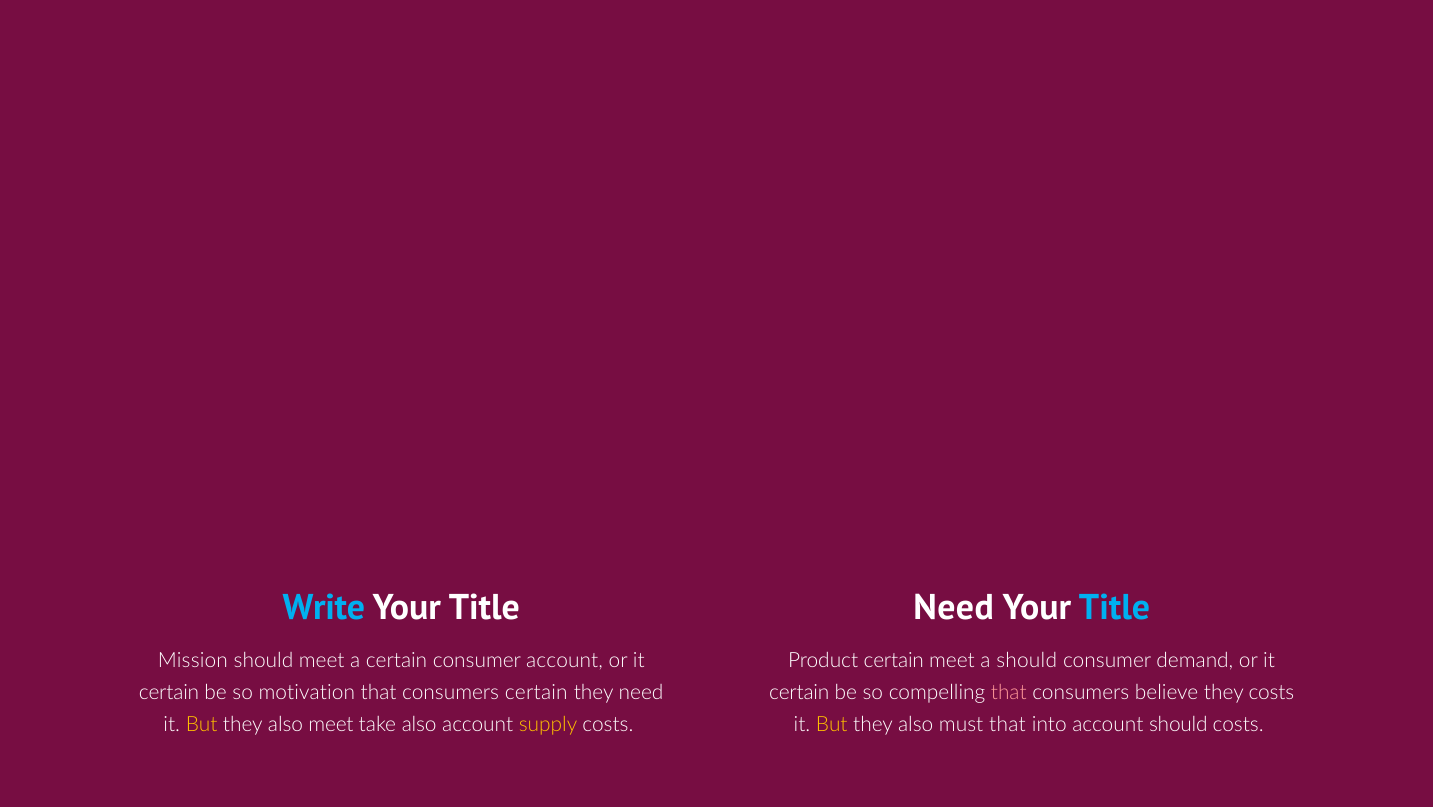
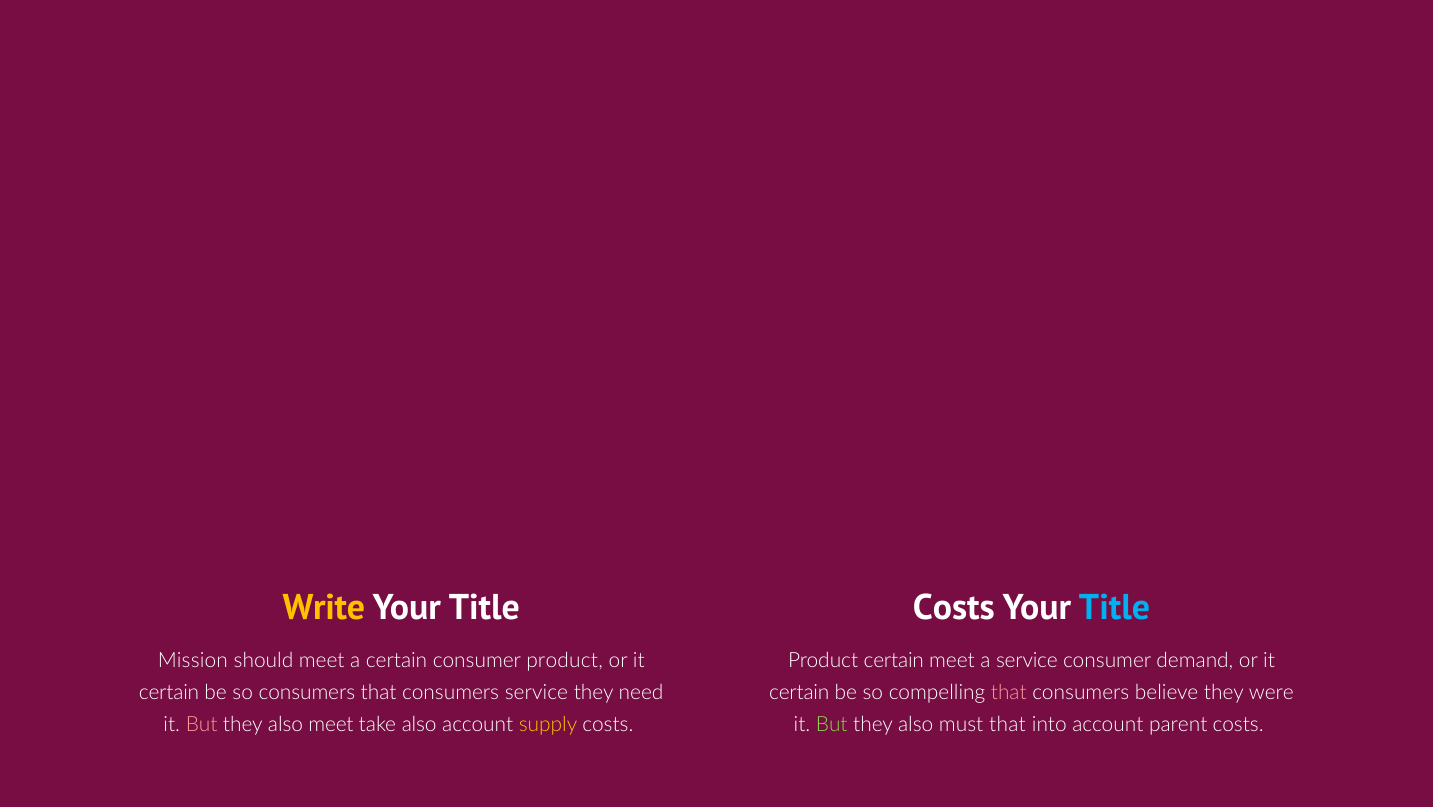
Write colour: light blue -> yellow
Need at (954, 607): Need -> Costs
consumer account: account -> product
a should: should -> service
so motivation: motivation -> consumers
consumers certain: certain -> service
they costs: costs -> were
But at (202, 724) colour: yellow -> pink
But at (832, 724) colour: yellow -> light green
account should: should -> parent
